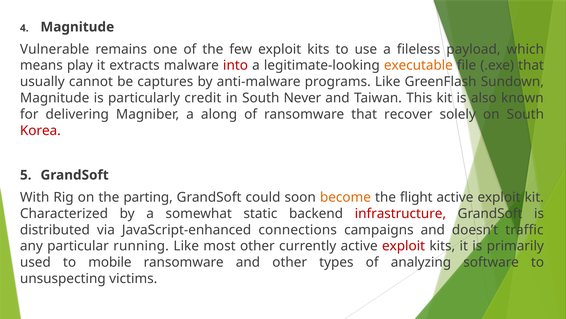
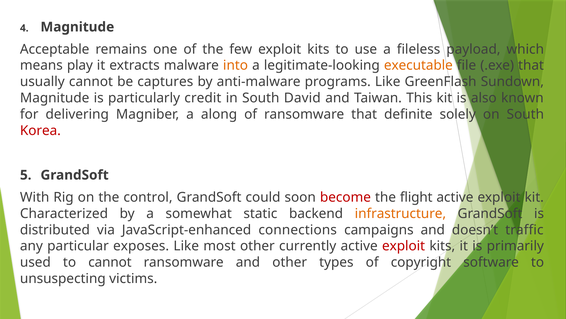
Vulnerable: Vulnerable -> Acceptable
into colour: red -> orange
Never: Never -> David
recover: recover -> definite
parting: parting -> control
become colour: orange -> red
infrastructure colour: red -> orange
running: running -> exposes
to mobile: mobile -> cannot
analyzing: analyzing -> copyright
